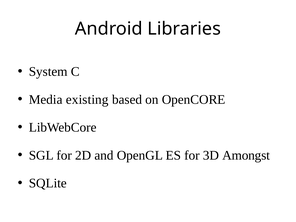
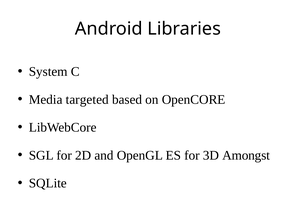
existing: existing -> targeted
